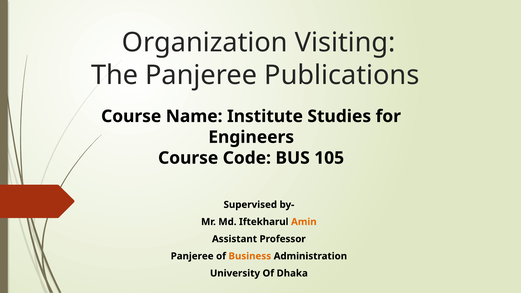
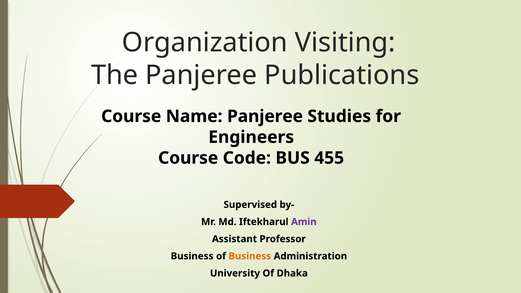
Name Institute: Institute -> Panjeree
105: 105 -> 455
Amin colour: orange -> purple
Panjeree at (192, 256): Panjeree -> Business
